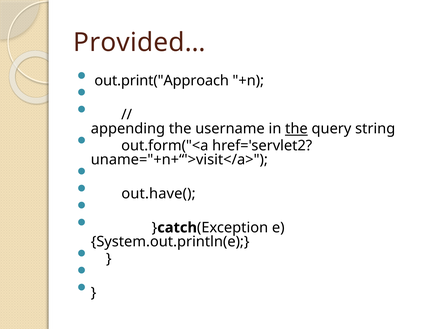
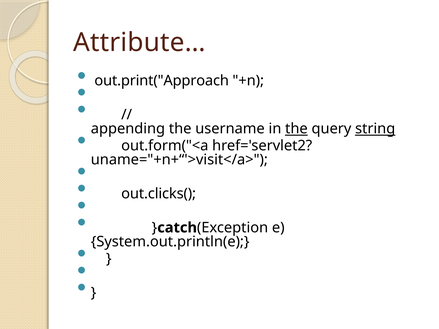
Provided…: Provided… -> Attribute…
string underline: none -> present
out.have(: out.have( -> out.clicks(
